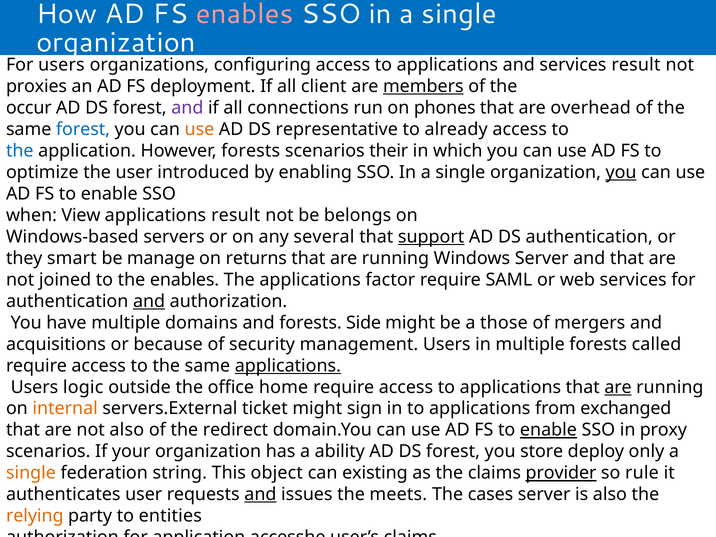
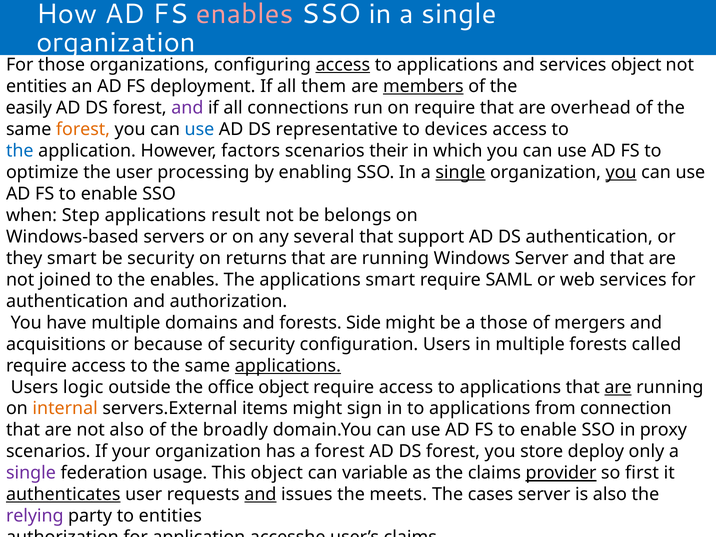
For users: users -> those
access at (343, 65) underline: none -> present
services result: result -> object
proxies at (37, 86): proxies -> entities
client: client -> them
occur: occur -> easily
on phones: phones -> require
forest at (83, 129) colour: blue -> orange
use at (199, 129) colour: orange -> blue
already: already -> devices
However forests: forests -> factors
introduced: introduced -> processing
single at (460, 172) underline: none -> present
View: View -> Step
support underline: present -> none
be manage: manage -> security
applications factor: factor -> smart
and at (149, 301) underline: present -> none
management: management -> configuration
office home: home -> object
ticket: ticket -> items
exchanged: exchanged -> connection
redirect: redirect -> broadly
enable at (548, 430) underline: present -> none
a ability: ability -> forest
single at (31, 473) colour: orange -> purple
string: string -> usage
existing: existing -> variable
rule: rule -> first
authenticates underline: none -> present
relying colour: orange -> purple
